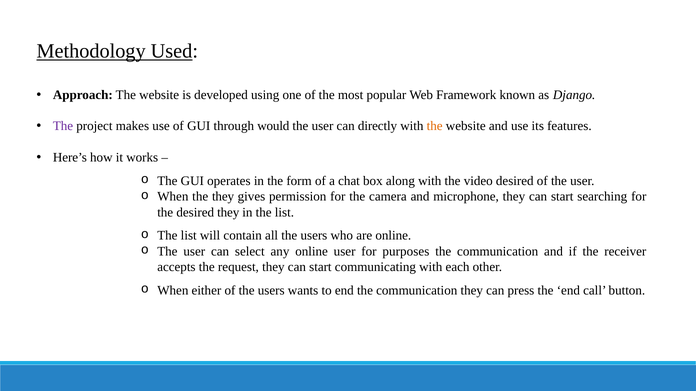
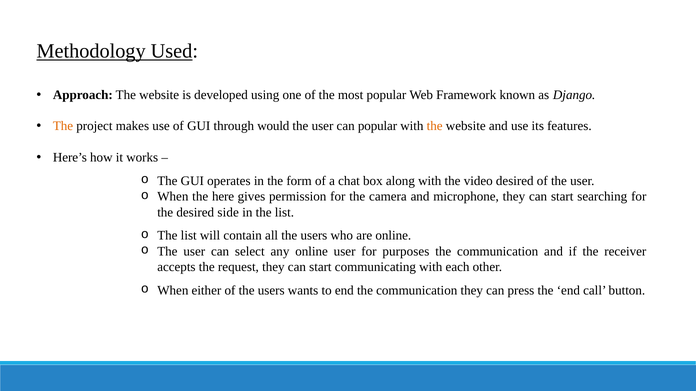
The at (63, 126) colour: purple -> orange
can directly: directly -> popular
the they: they -> here
desired they: they -> side
